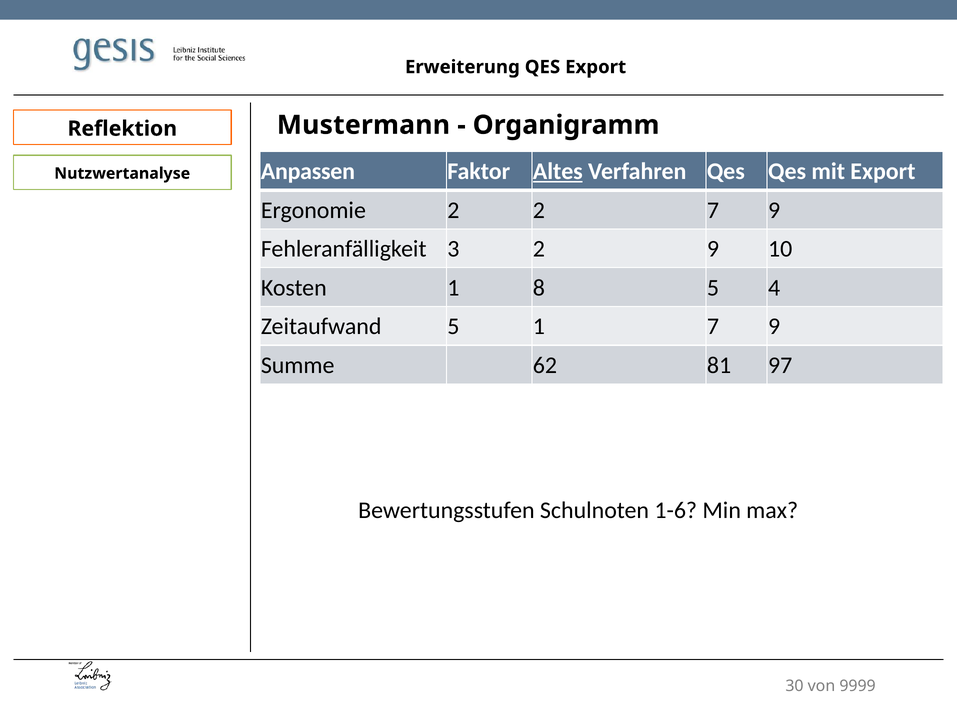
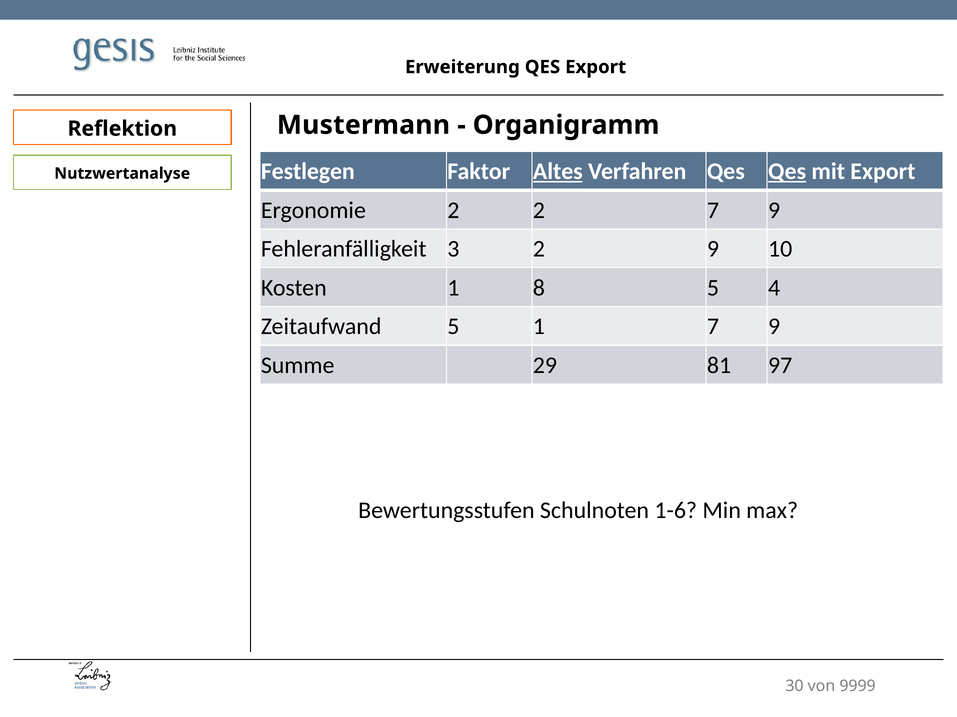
Anpassen: Anpassen -> Festlegen
Qes at (787, 172) underline: none -> present
62: 62 -> 29
